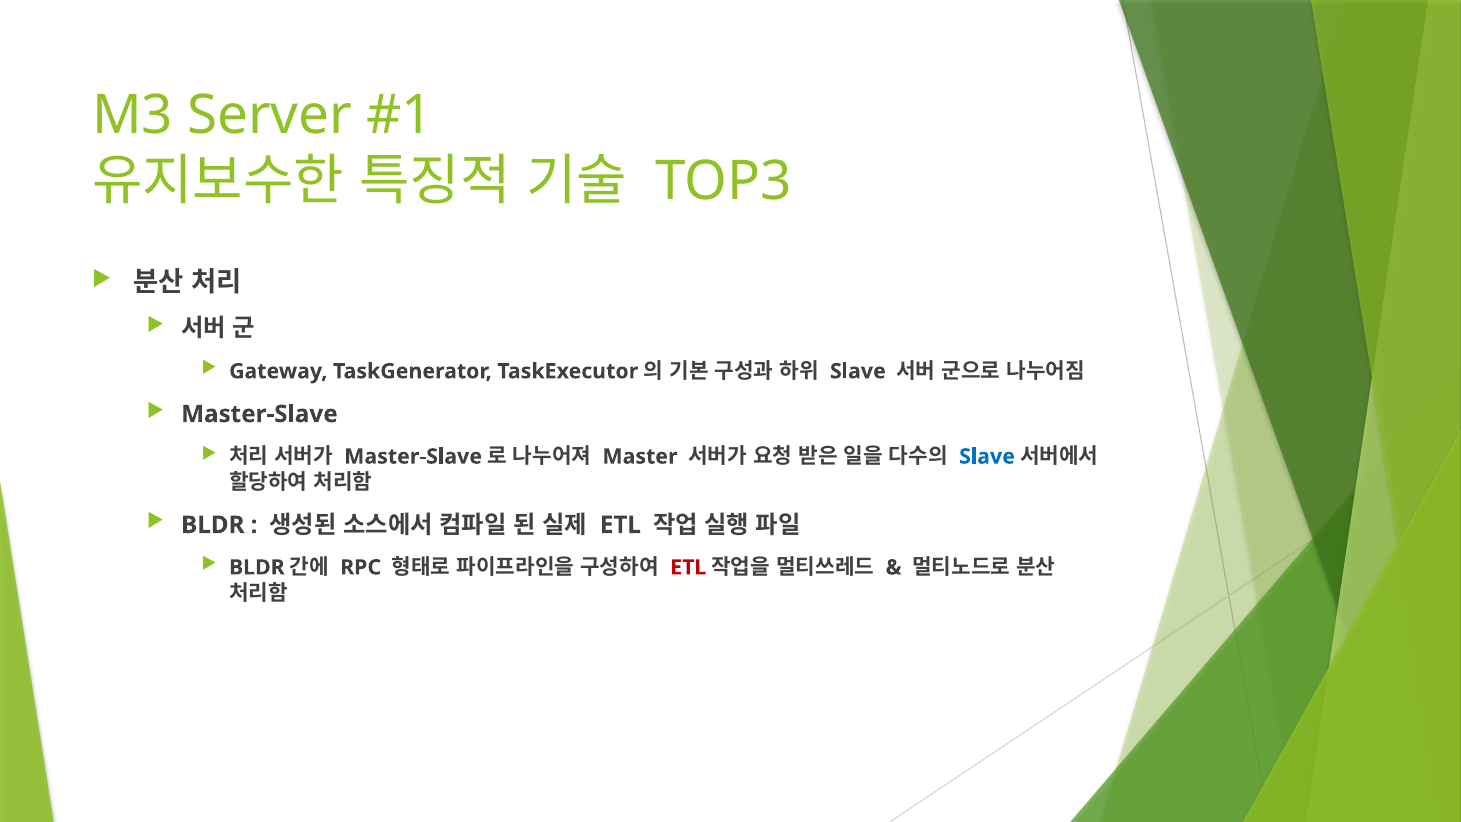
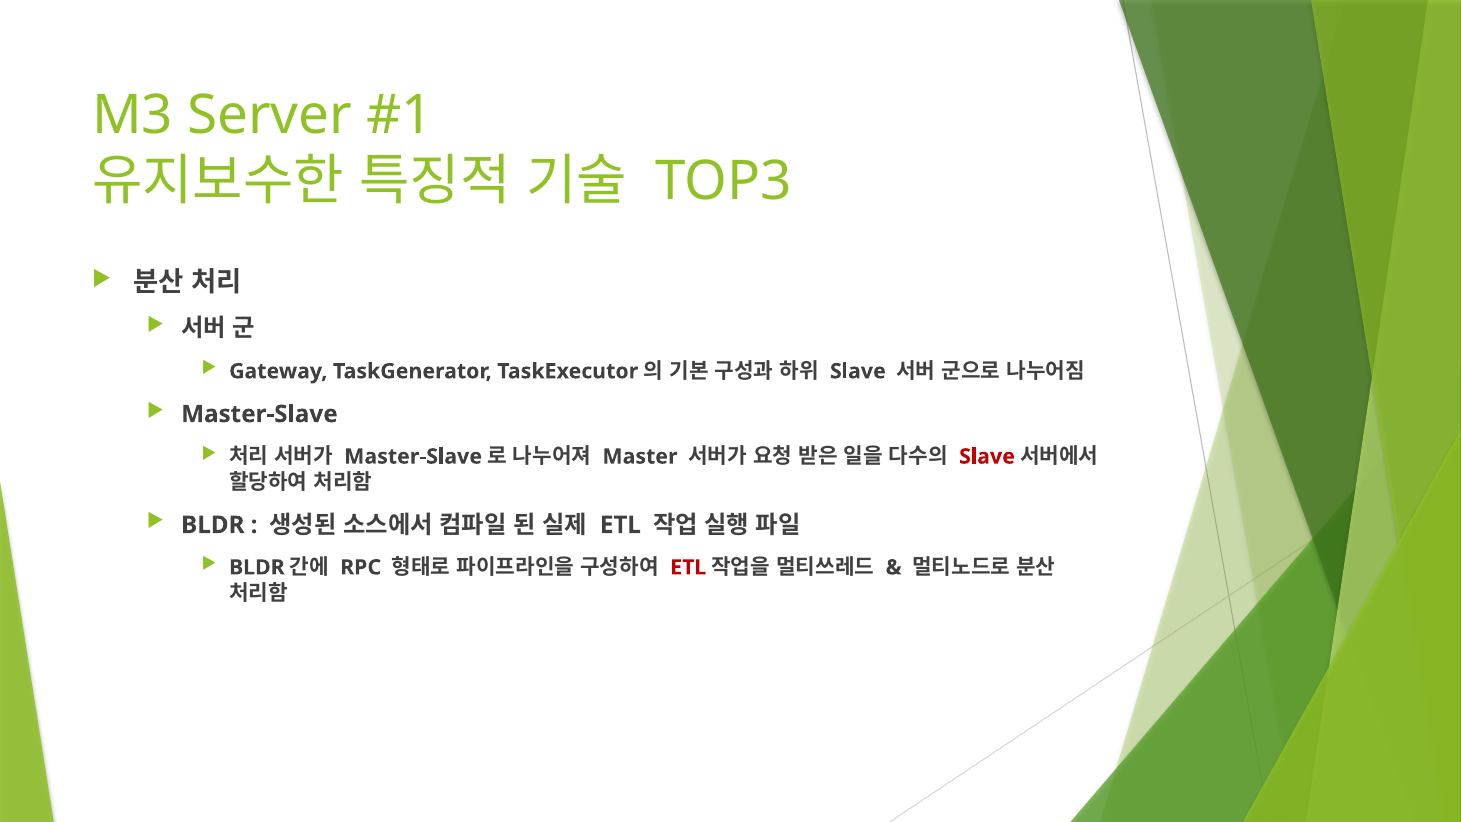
Slave at (987, 456) colour: blue -> red
